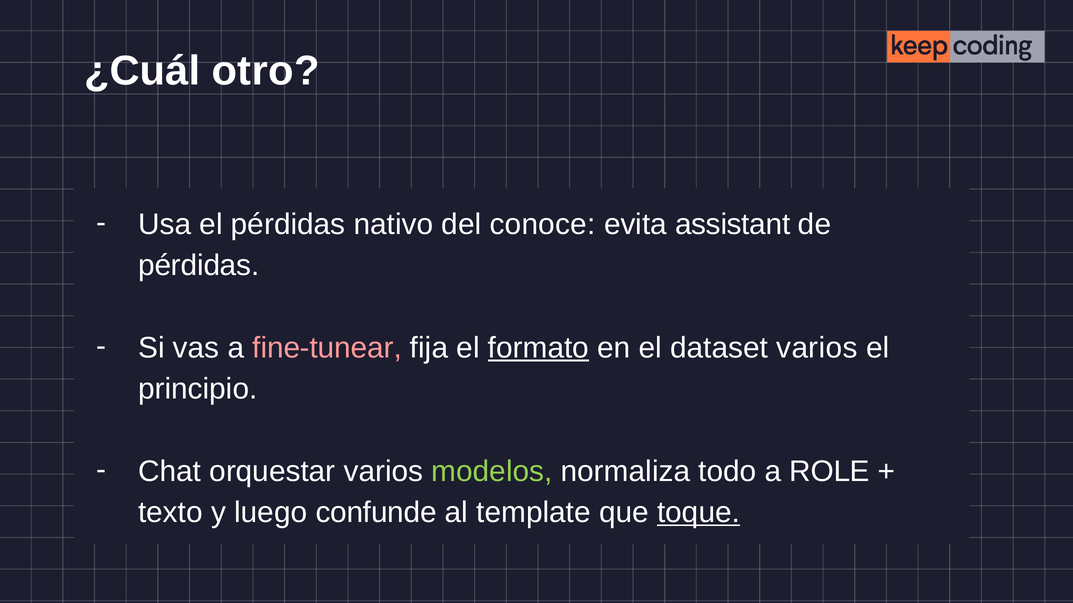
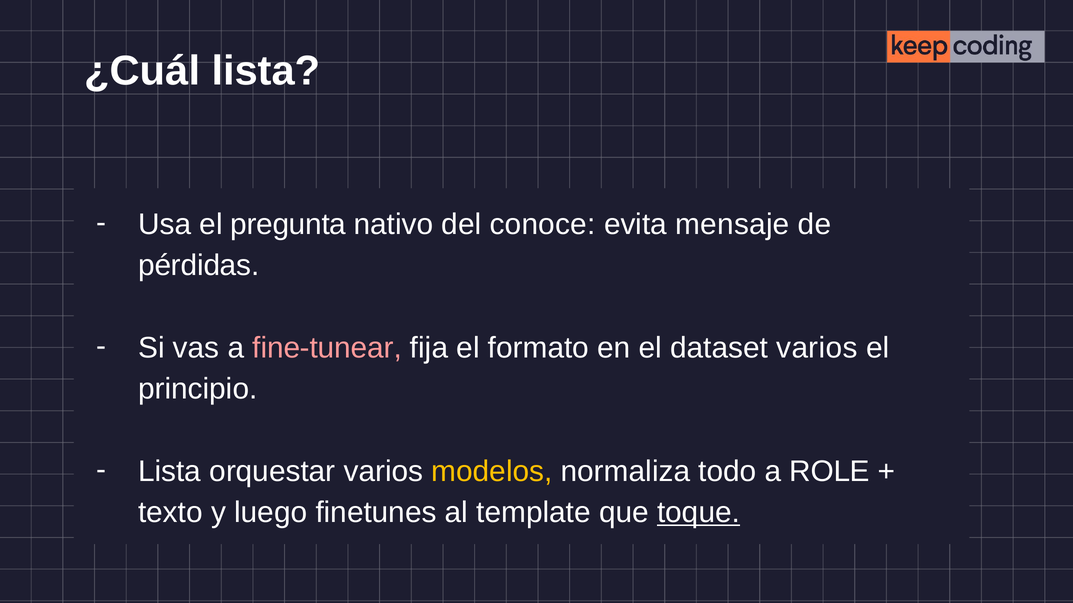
¿Cuál otro: otro -> lista
el pérdidas: pérdidas -> pregunta
assistant: assistant -> mensaje
formato underline: present -> none
Chat at (170, 472): Chat -> Lista
modelos colour: light green -> yellow
confunde: confunde -> finetunes
